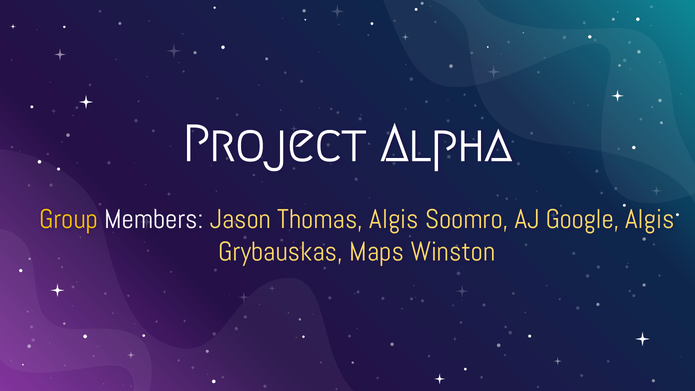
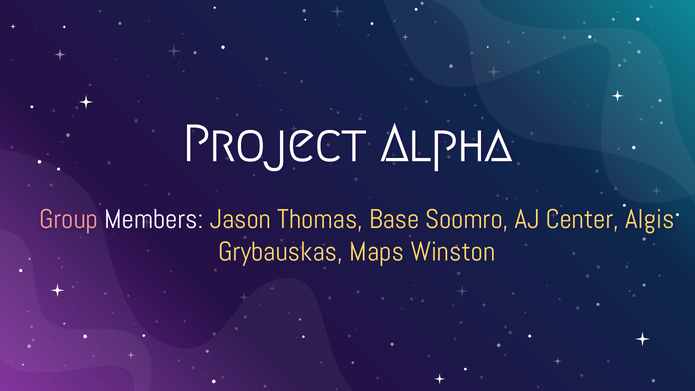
Group colour: yellow -> pink
Thomas Algis: Algis -> Base
Google: Google -> Center
